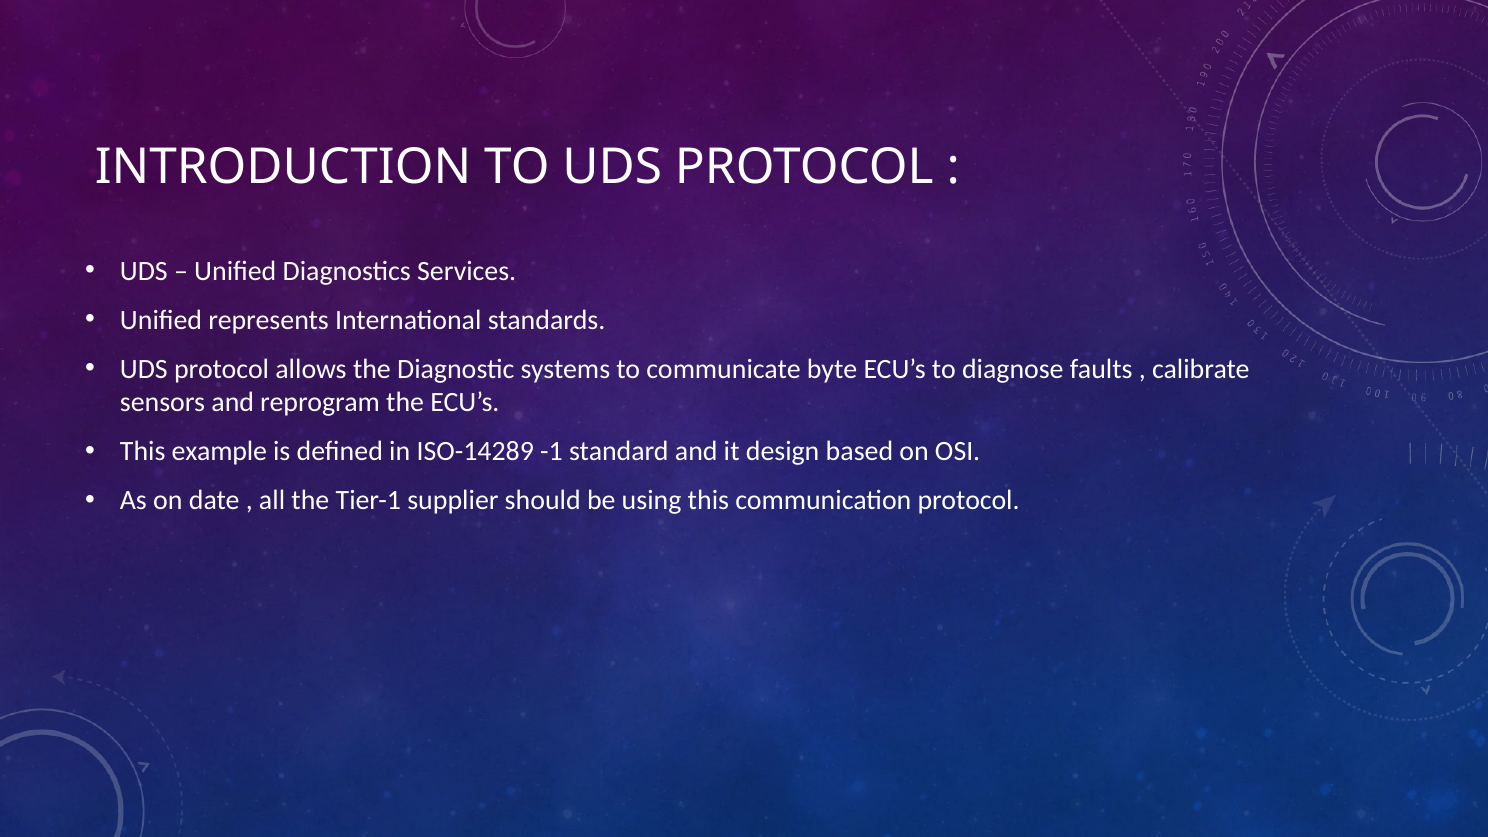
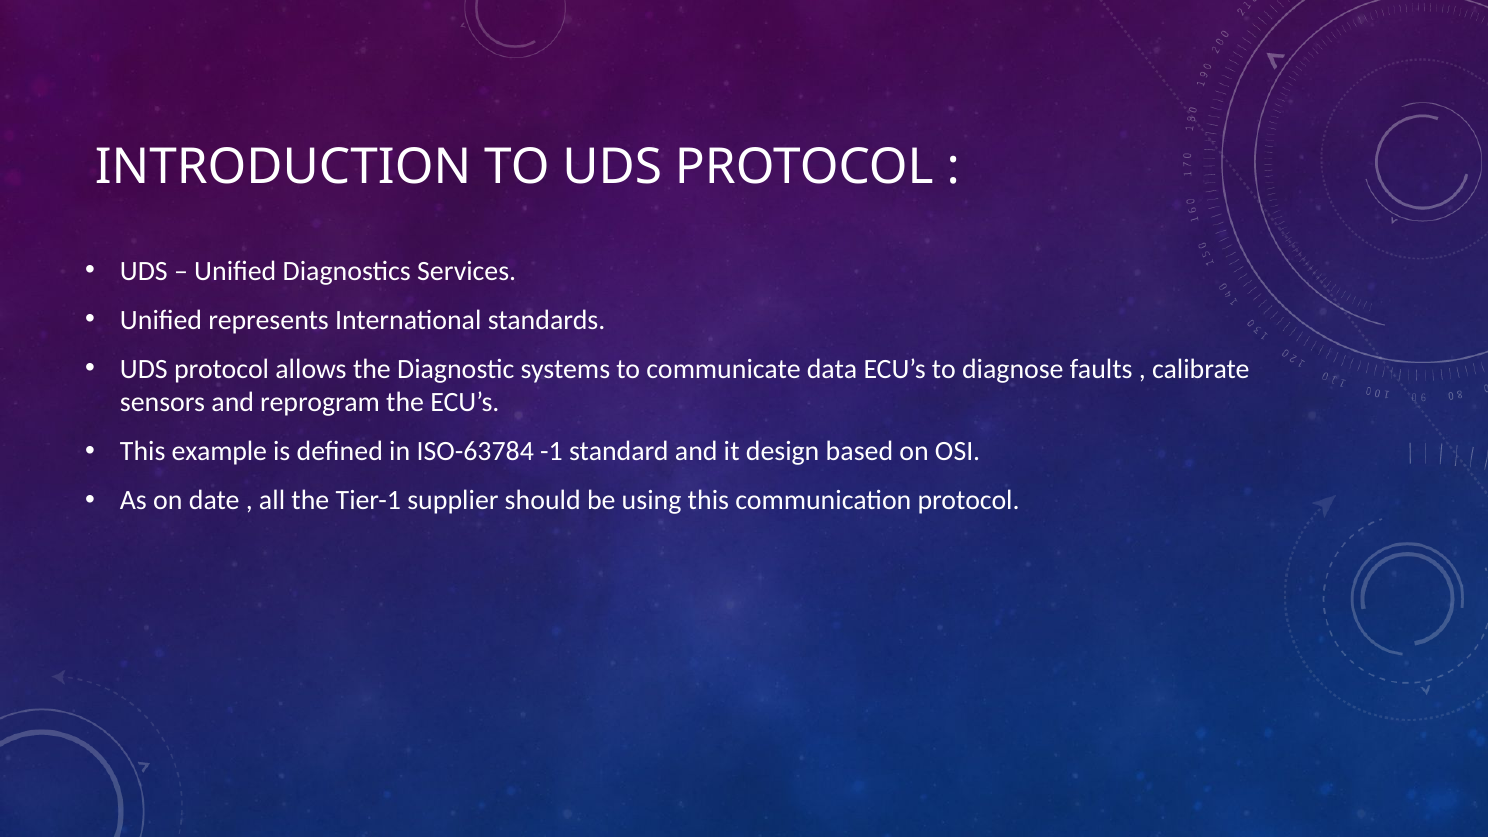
byte: byte -> data
ISO-14289: ISO-14289 -> ISO-63784
